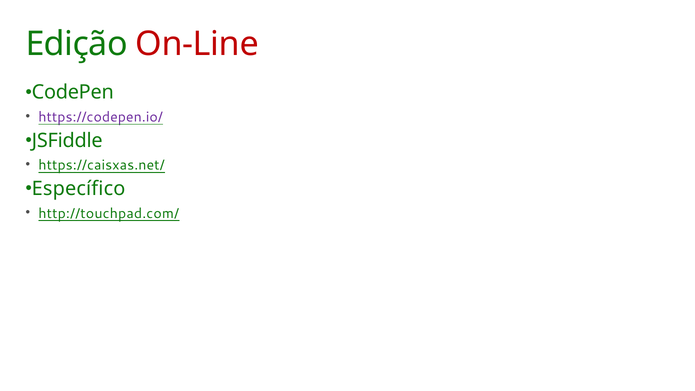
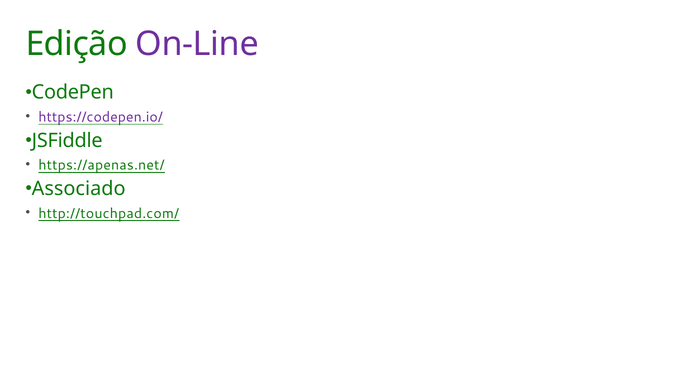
On-Line colour: red -> purple
https://caisxas.net/: https://caisxas.net/ -> https://apenas.net/
Específico: Específico -> Associado
